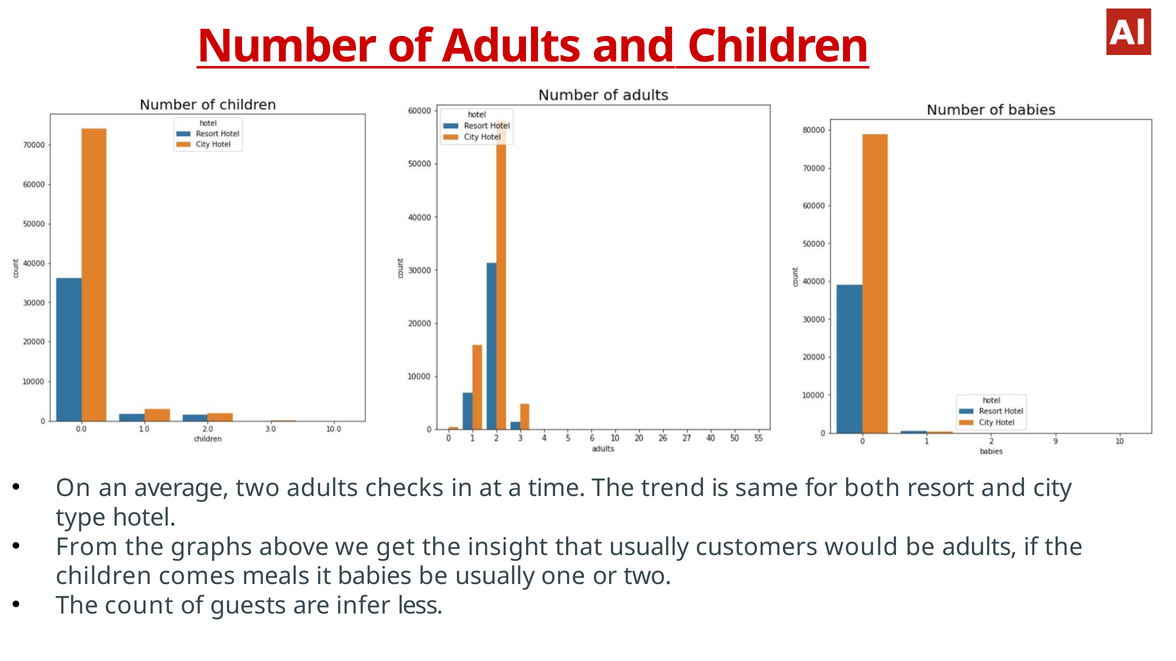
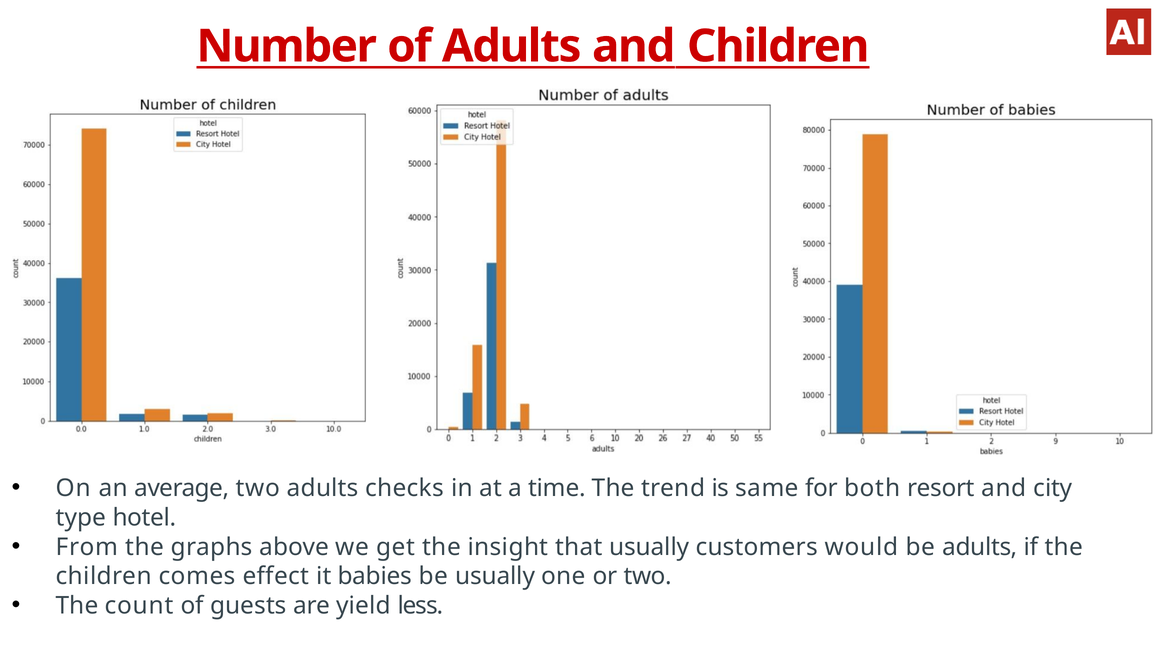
meals: meals -> effect
infer: infer -> yield
